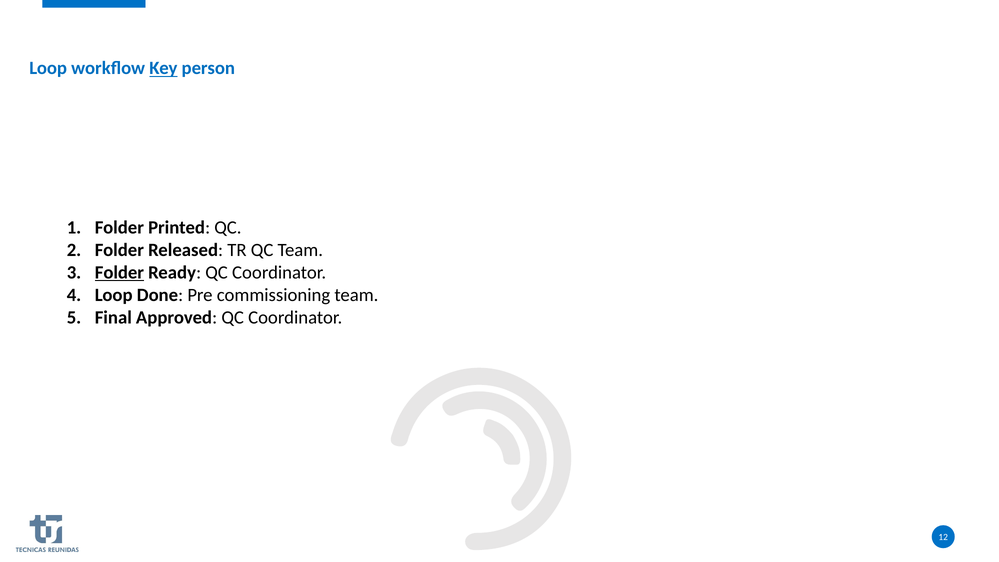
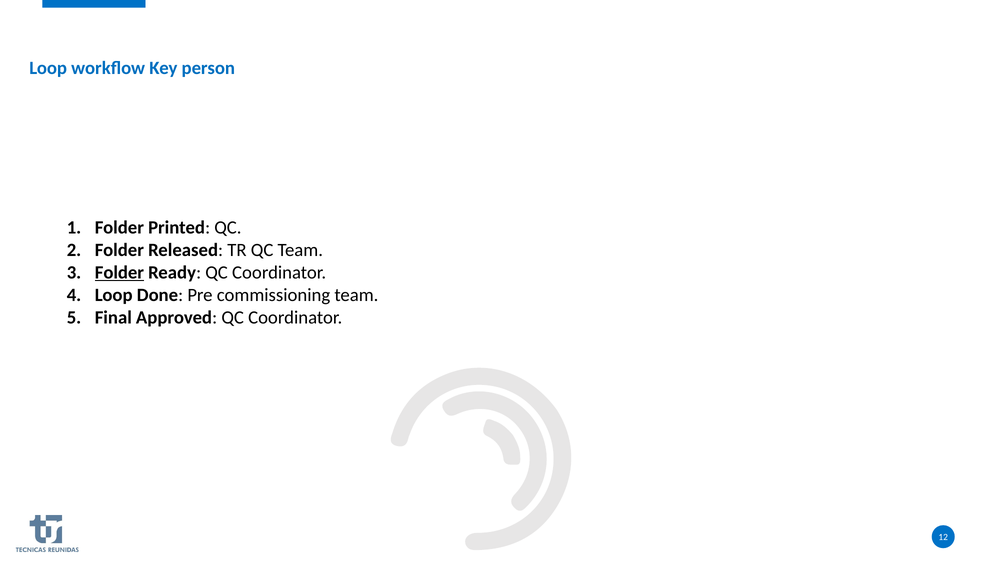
Key underline: present -> none
